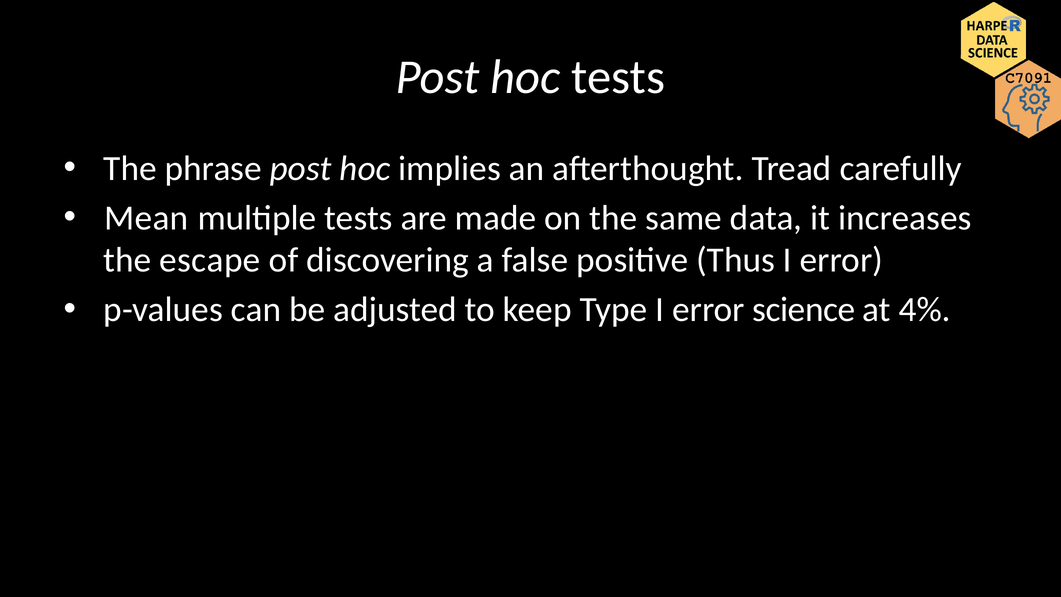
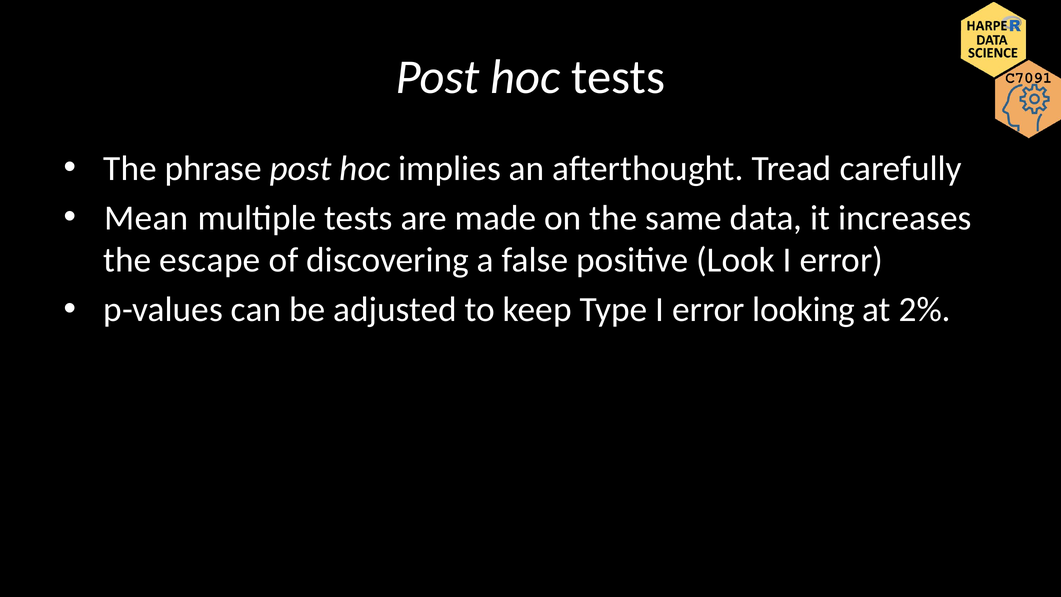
Thus: Thus -> Look
science: science -> looking
4%: 4% -> 2%
